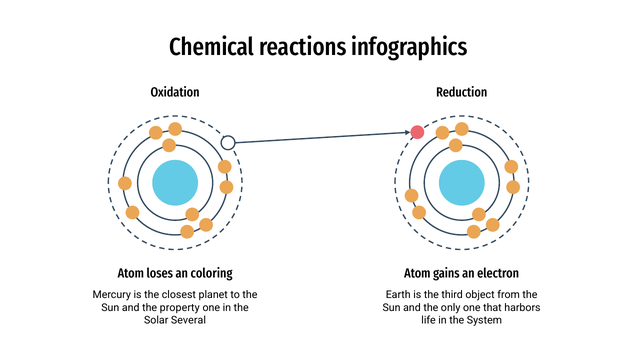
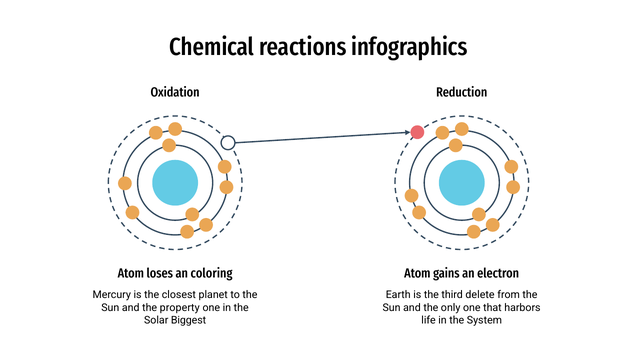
object: object -> delete
Several: Several -> Biggest
